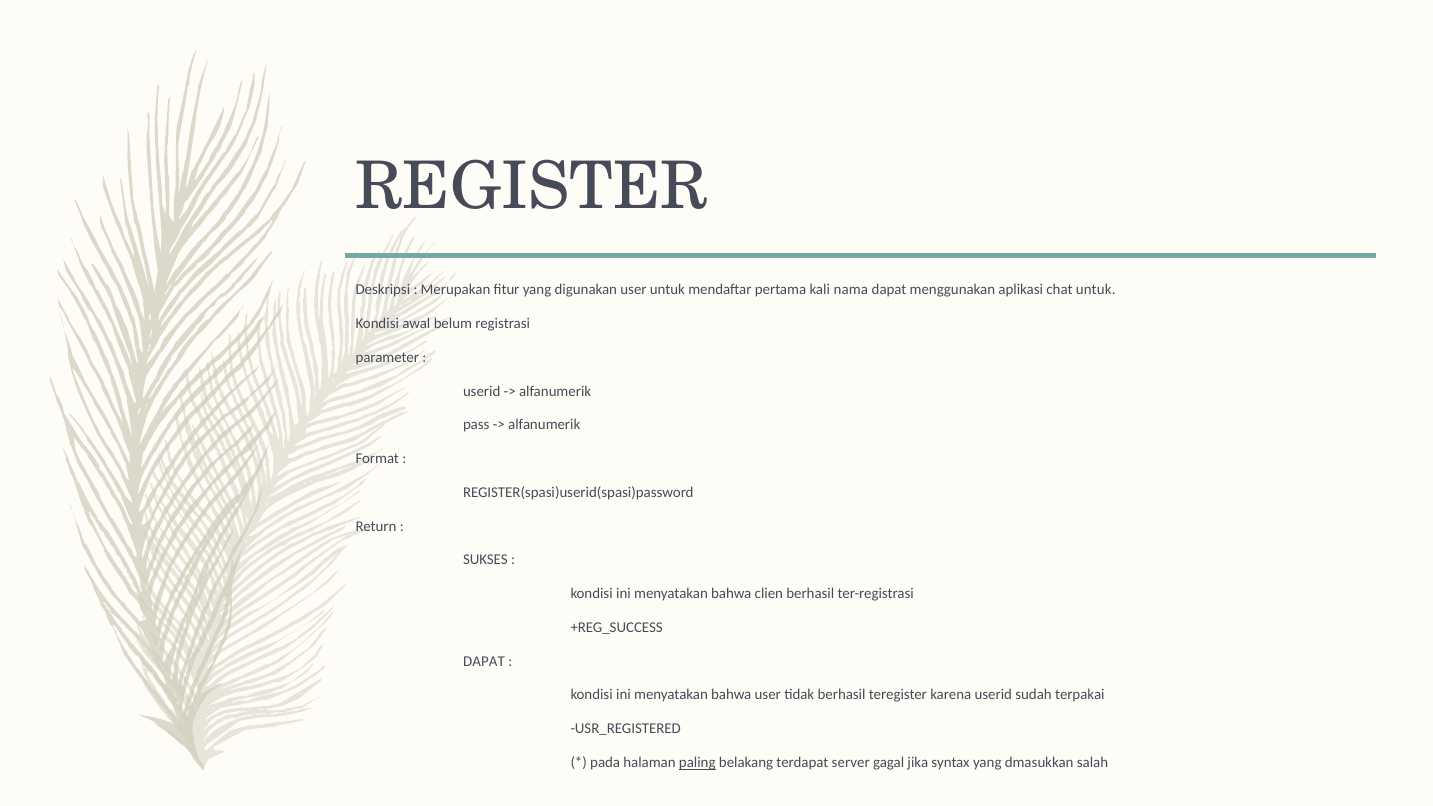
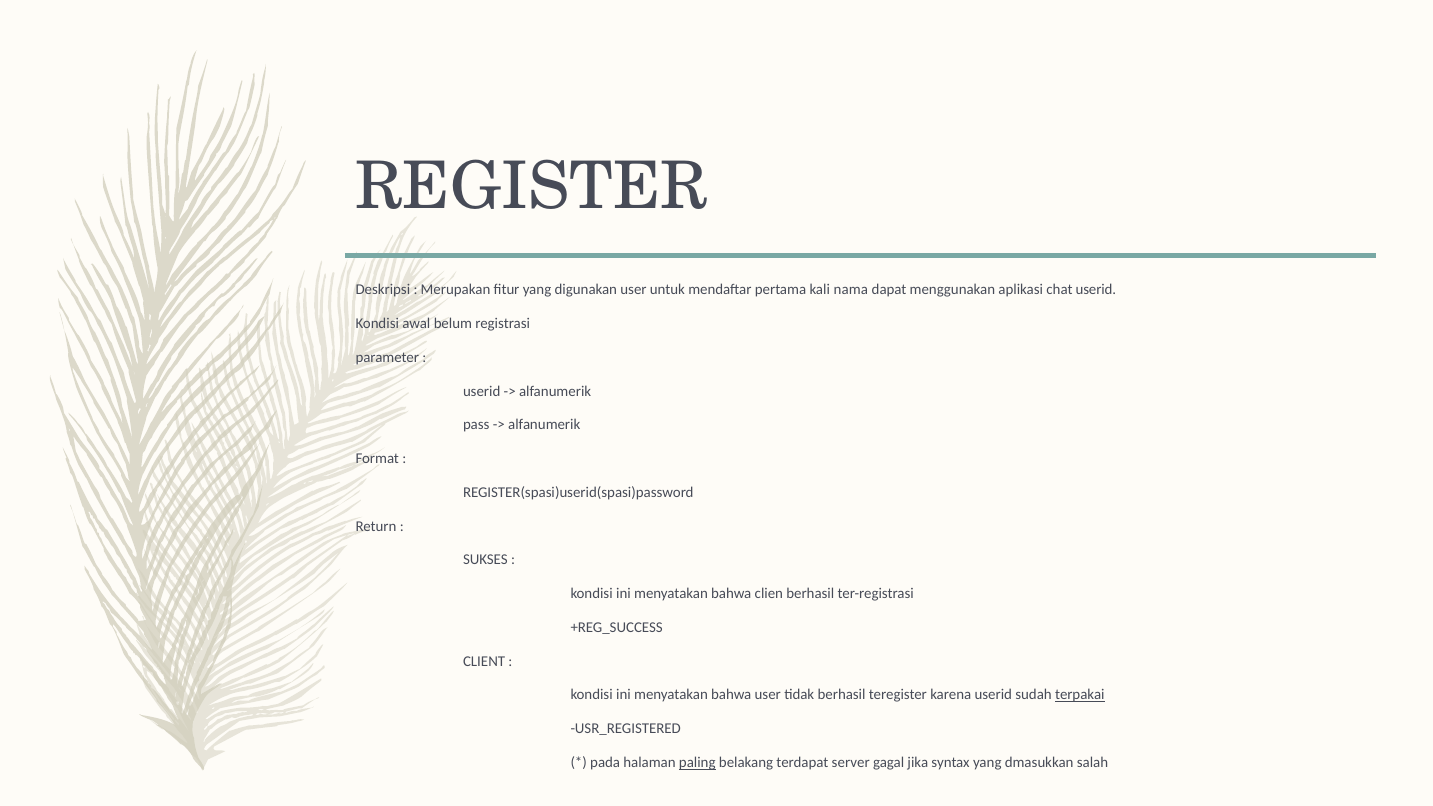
chat untuk: untuk -> userid
DAPAT at (484, 661): DAPAT -> CLIENT
terpakai underline: none -> present
